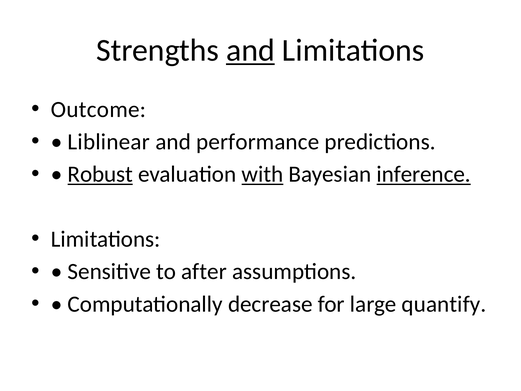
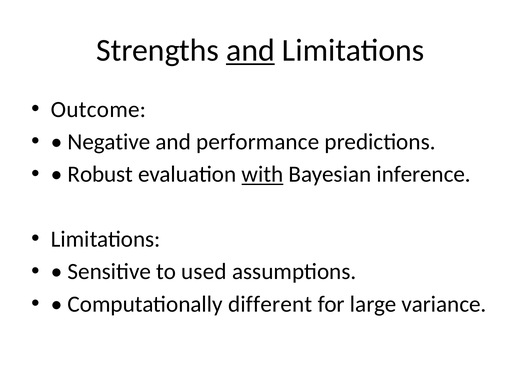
Liblinear: Liblinear -> Negative
Robust underline: present -> none
inference underline: present -> none
after: after -> used
decrease: decrease -> different
quantify: quantify -> variance
